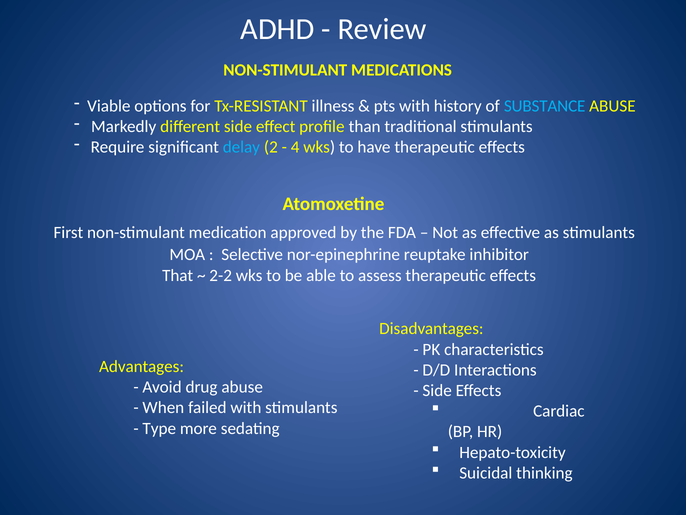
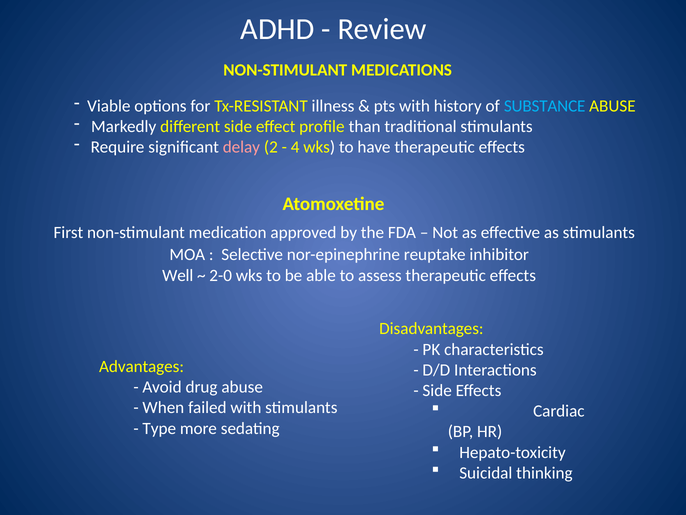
delay colour: light blue -> pink
That: That -> Well
2-2: 2-2 -> 2-0
